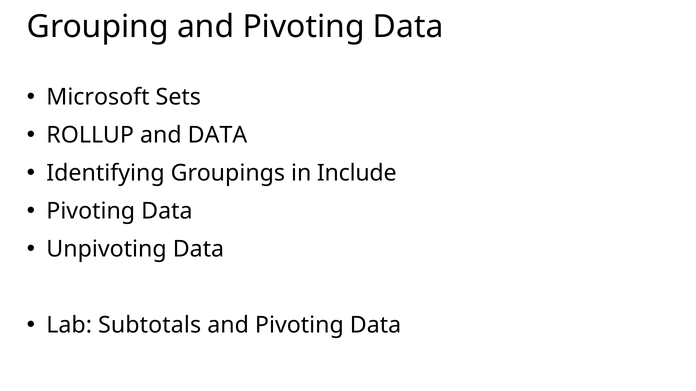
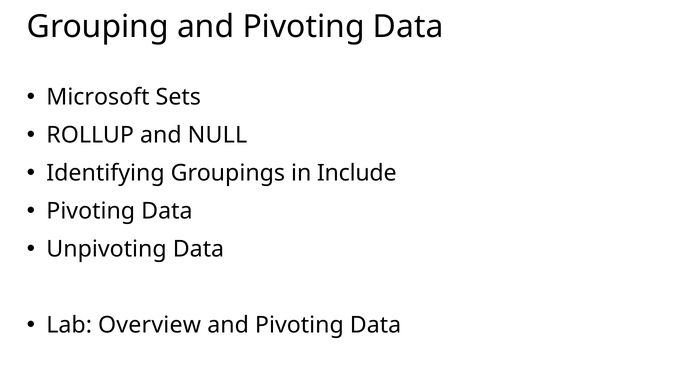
and DATA: DATA -> NULL
Subtotals: Subtotals -> Overview
